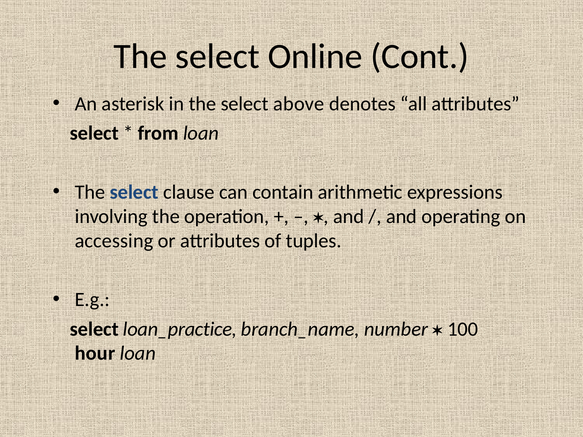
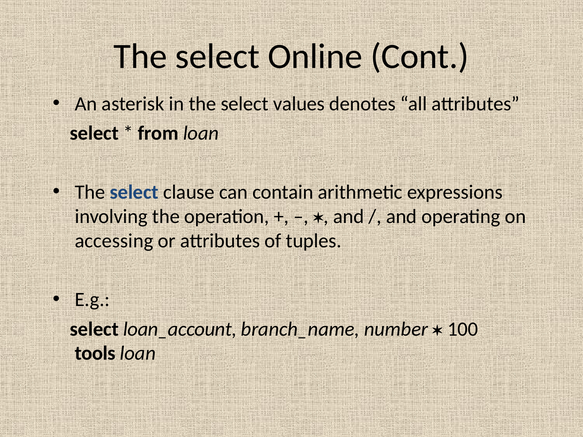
above: above -> values
loan_practice: loan_practice -> loan_account
hour: hour -> tools
